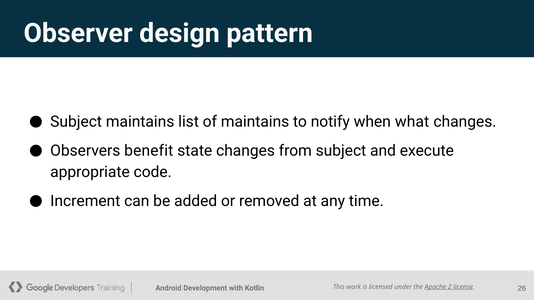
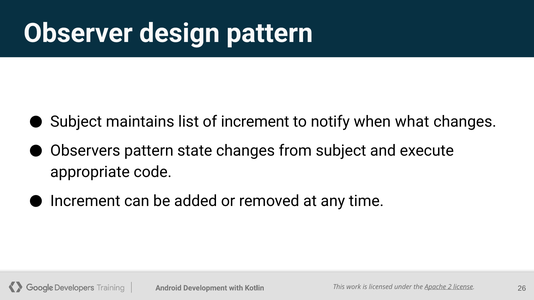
of maintains: maintains -> increment
Observers benefit: benefit -> pattern
